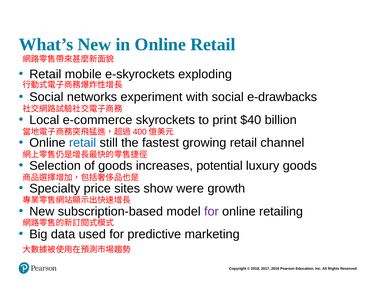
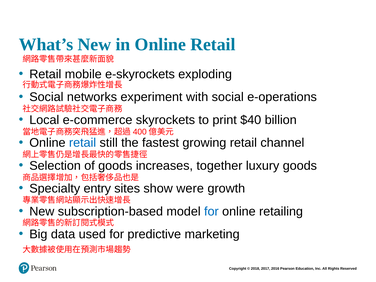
e-drawbacks: e-drawbacks -> e-operations
potential: potential -> together
price: price -> entry
for at (211, 211) colour: purple -> blue
